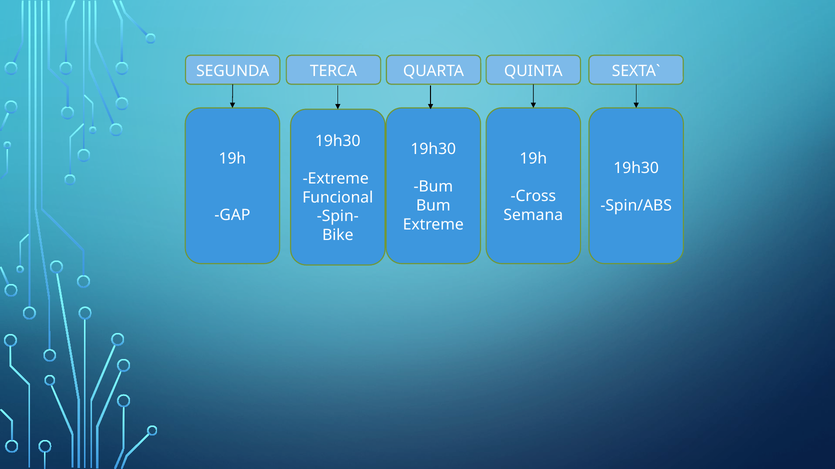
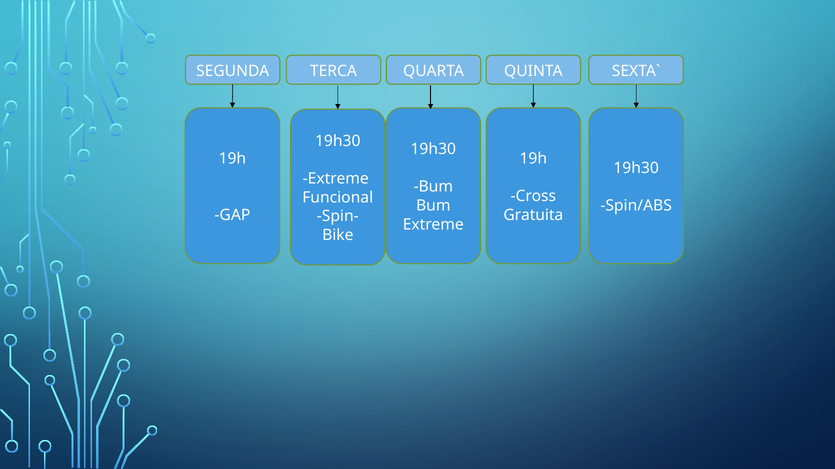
Semana: Semana -> Gratuita
